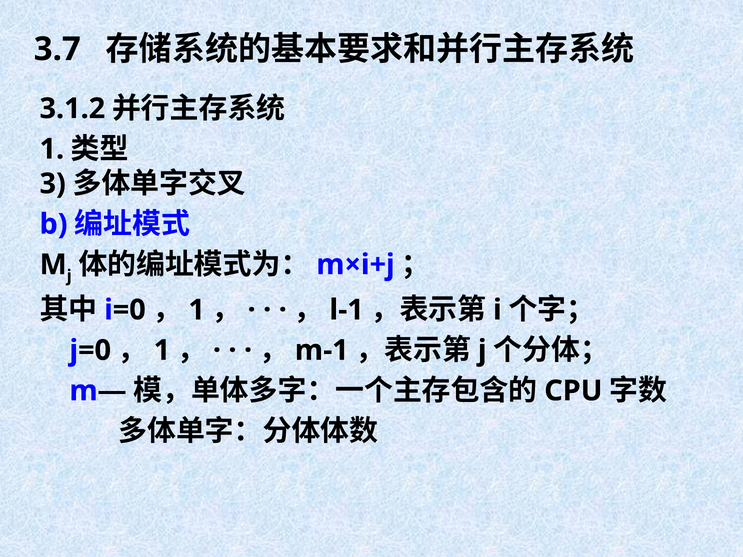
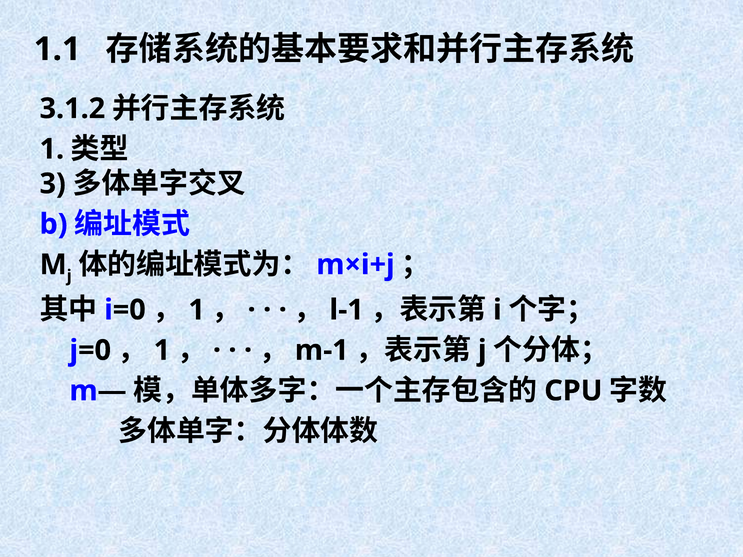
3.7: 3.7 -> 1.1
